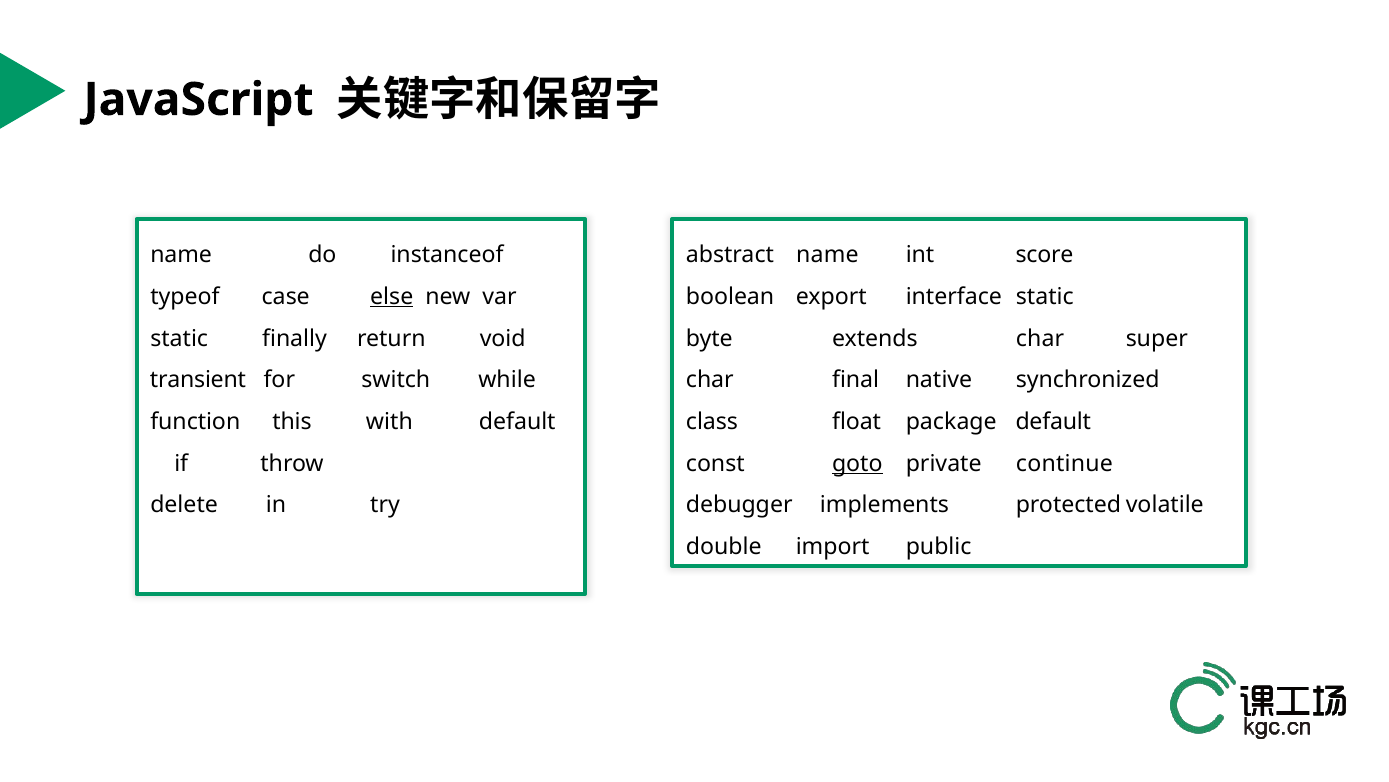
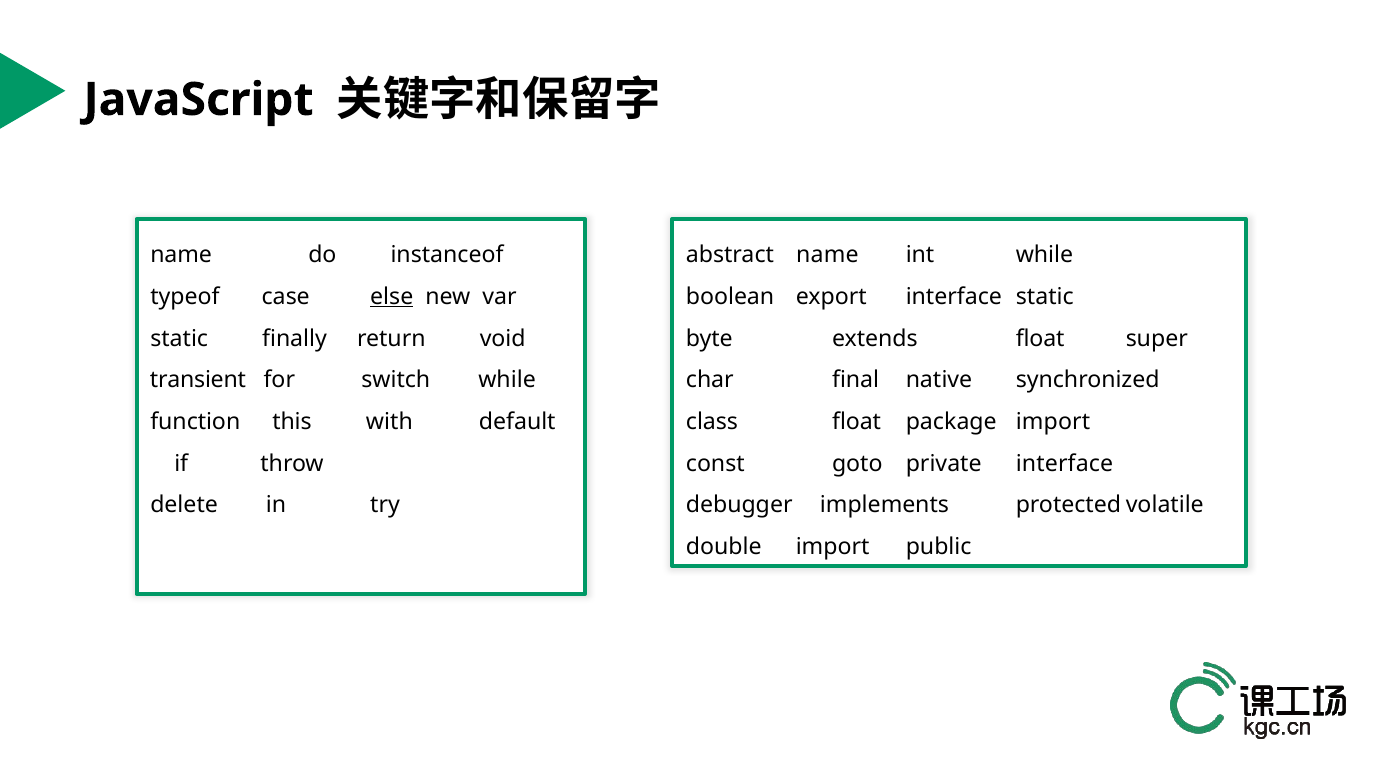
int score: score -> while
extends char: char -> float
package default: default -> import
goto underline: present -> none
private continue: continue -> interface
